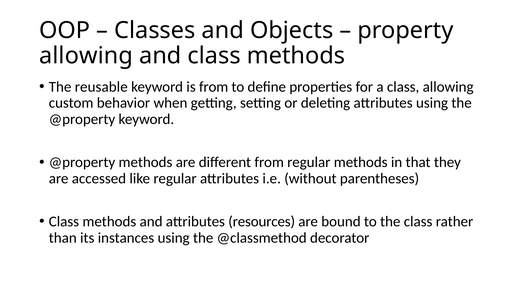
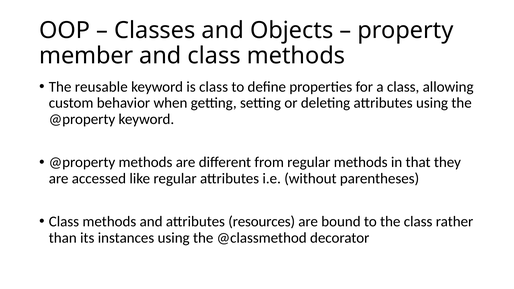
allowing at (86, 56): allowing -> member
is from: from -> class
